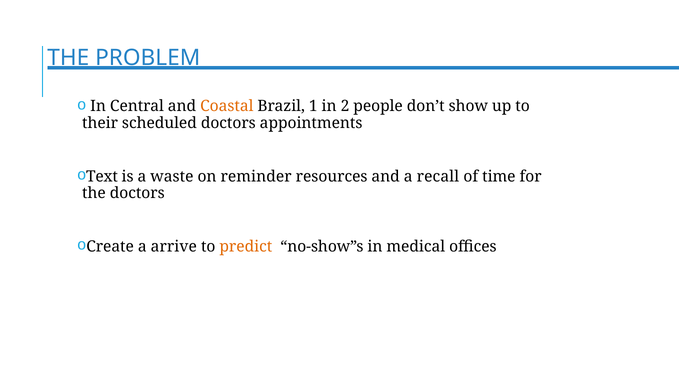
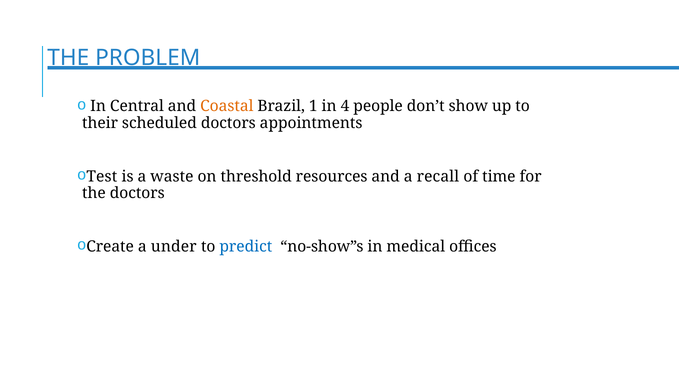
2: 2 -> 4
Text: Text -> Test
reminder: reminder -> threshold
arrive: arrive -> under
predict colour: orange -> blue
